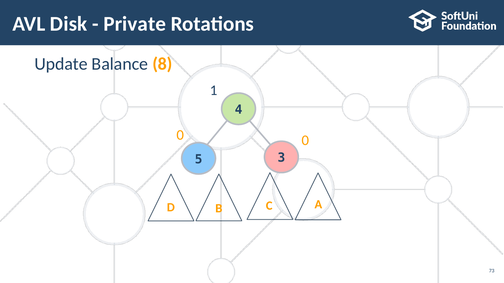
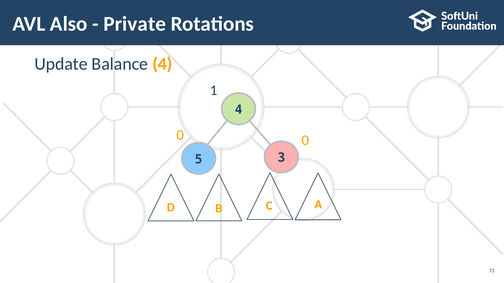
Disk: Disk -> Also
Balance 8: 8 -> 4
